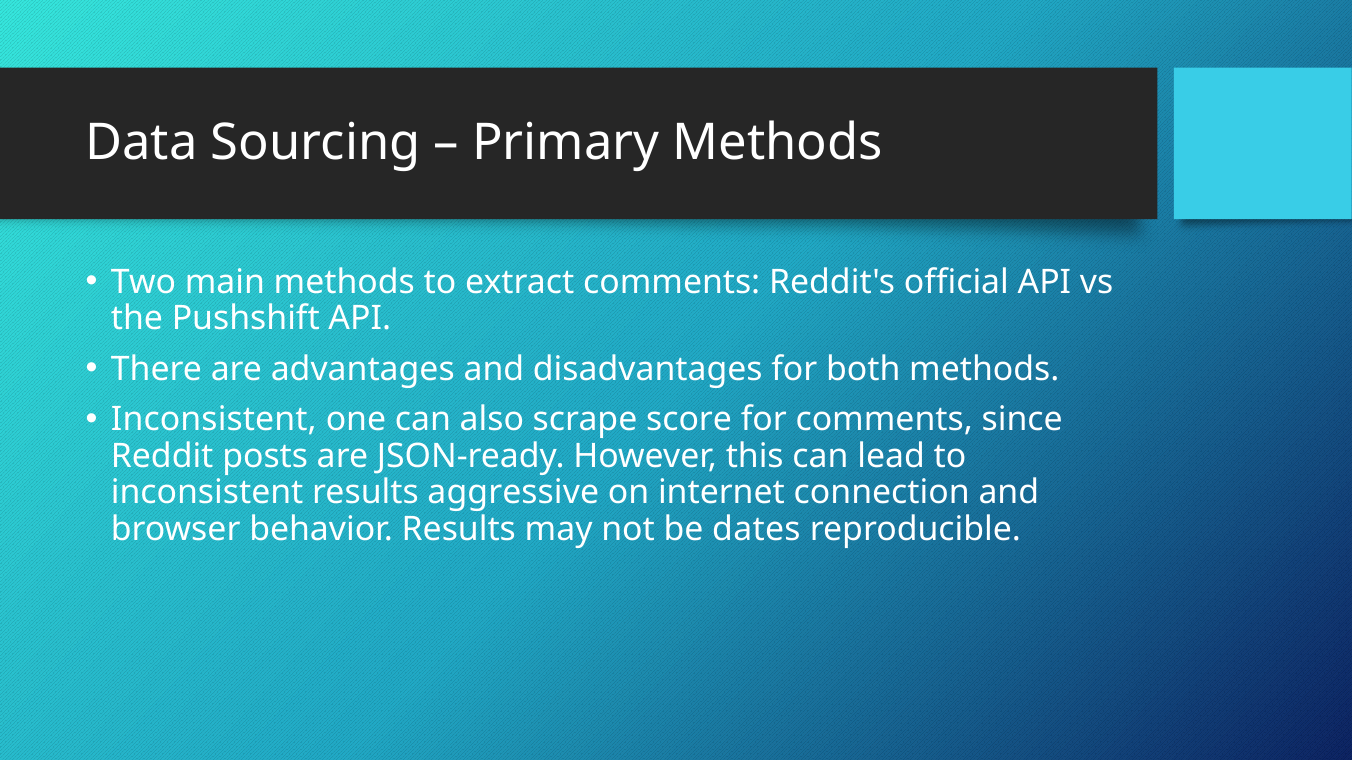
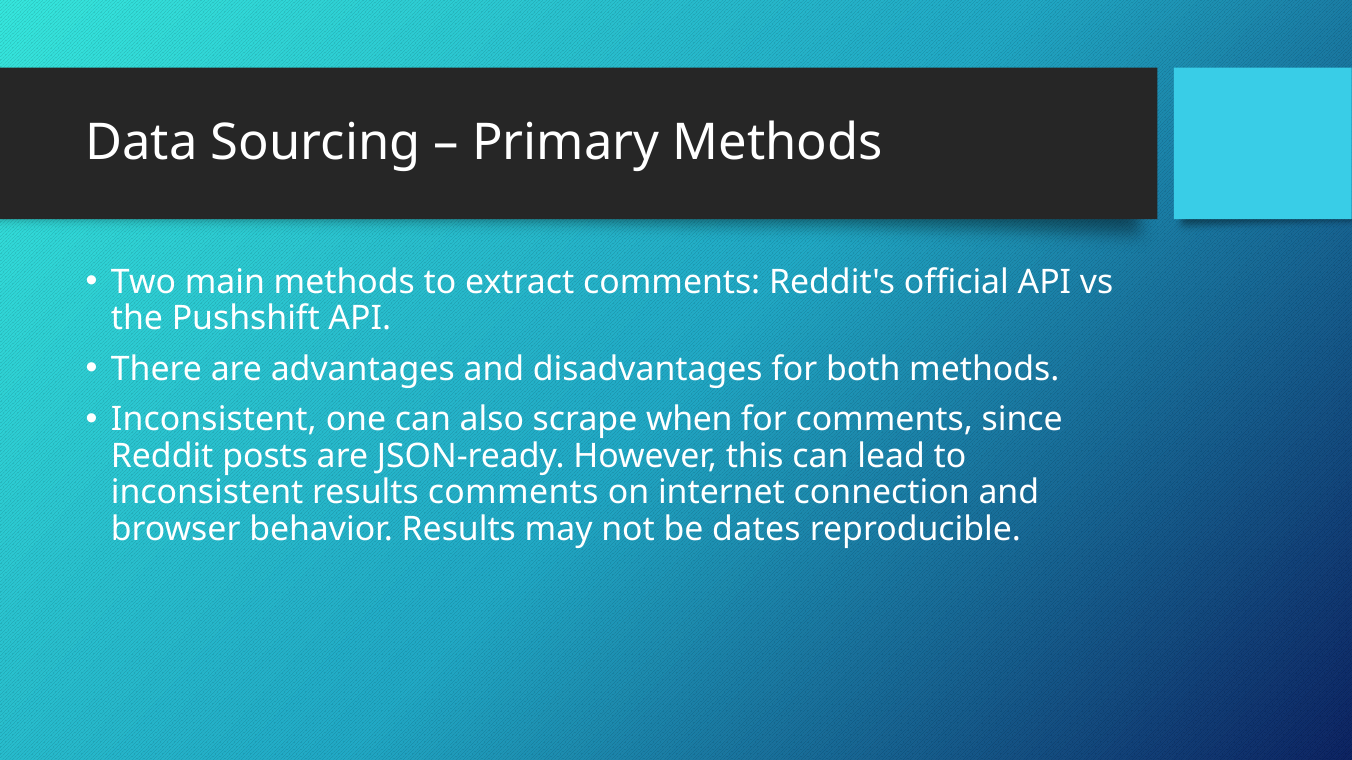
score: score -> when
results aggressive: aggressive -> comments
